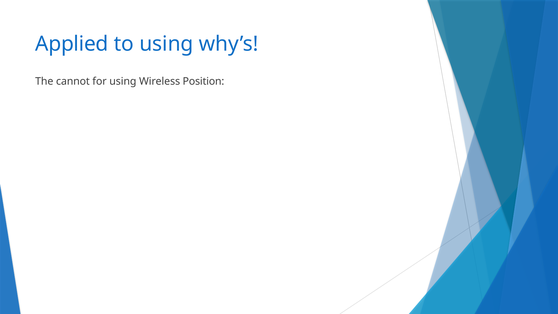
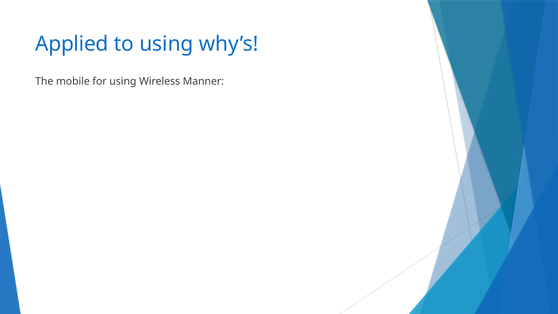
cannot: cannot -> mobile
Position: Position -> Manner
